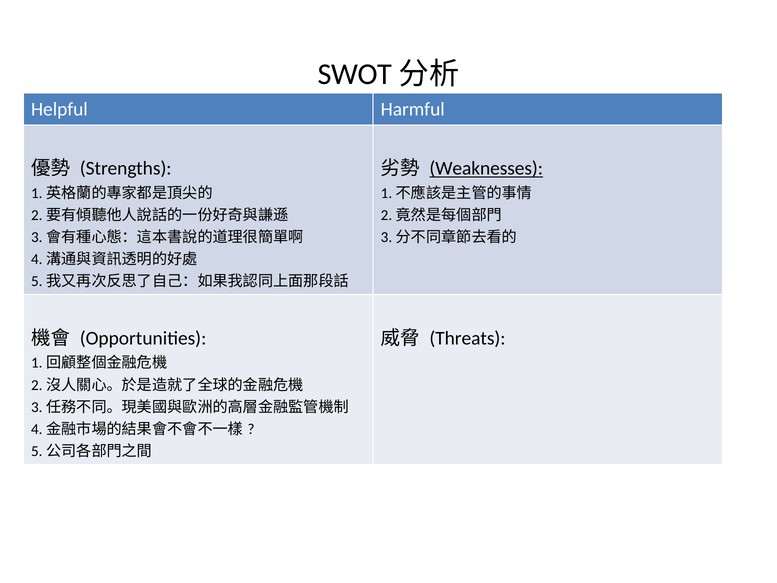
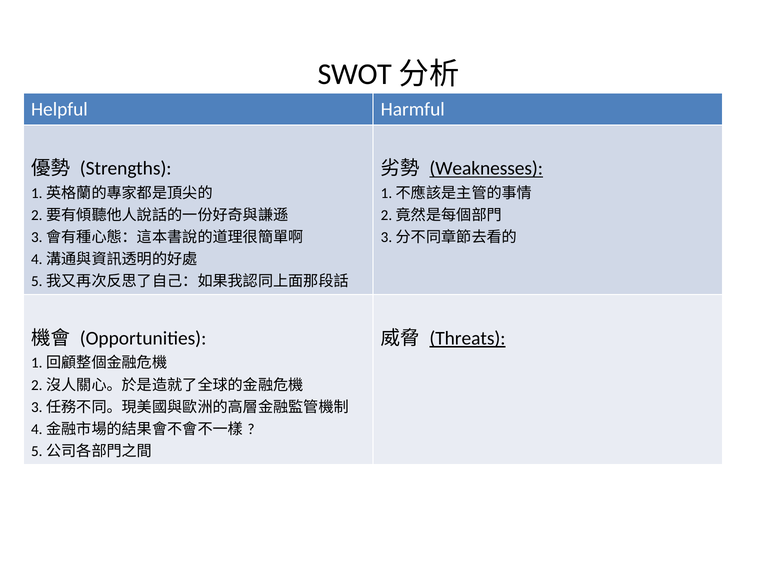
Threats underline: none -> present
